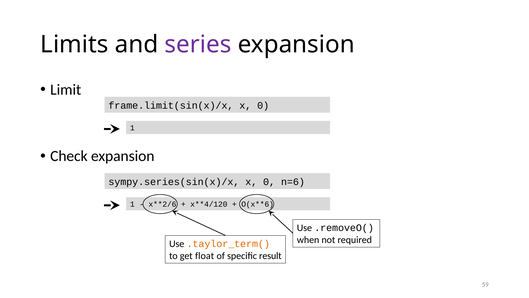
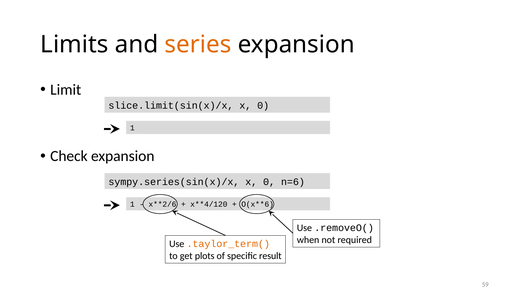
series colour: purple -> orange
frame.limit(sin(x)/x: frame.limit(sin(x)/x -> slice.limit(sin(x)/x
float: float -> plots
